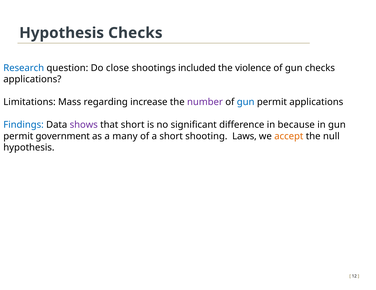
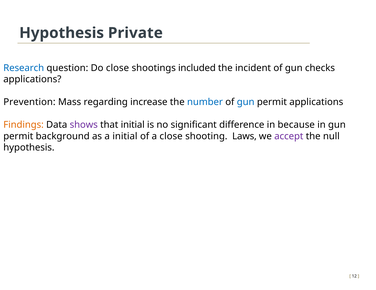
Hypothesis Checks: Checks -> Private
violence: violence -> incident
Limitations: Limitations -> Prevention
number colour: purple -> blue
Findings colour: blue -> orange
that short: short -> initial
government: government -> background
a many: many -> initial
a short: short -> close
accept colour: orange -> purple
